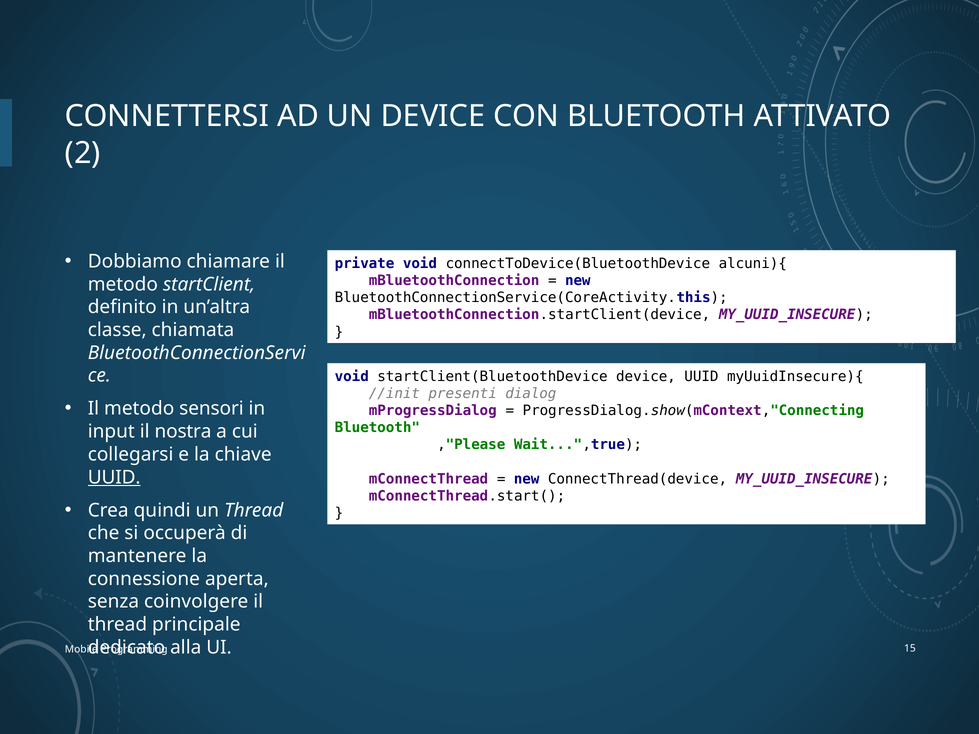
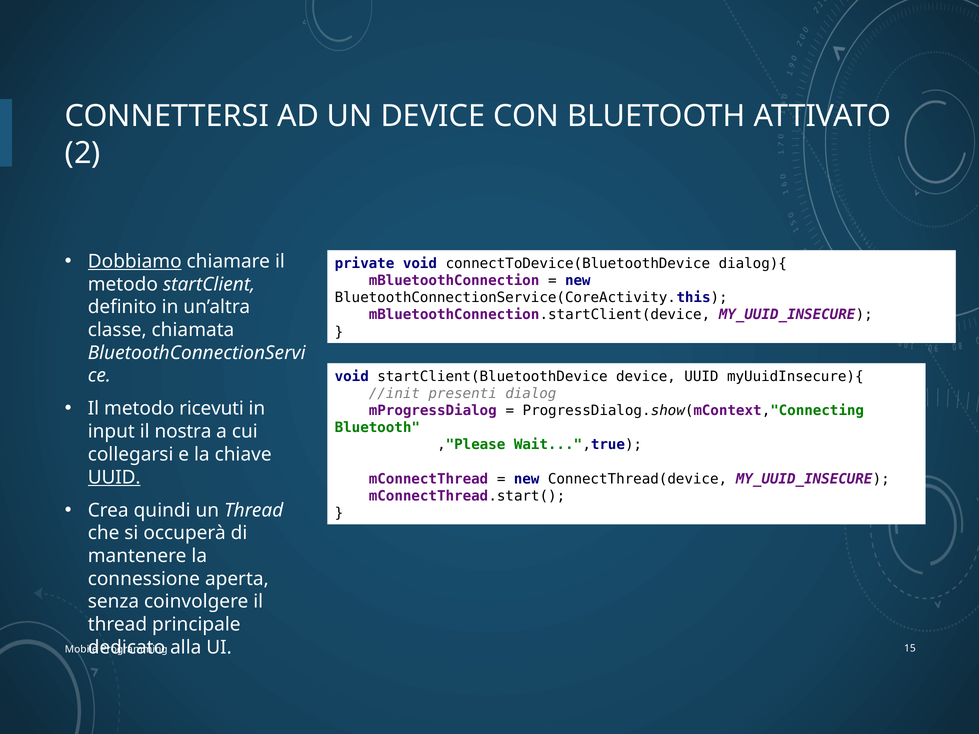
Dobbiamo underline: none -> present
alcuni){: alcuni){ -> dialog){
sensori: sensori -> ricevuti
